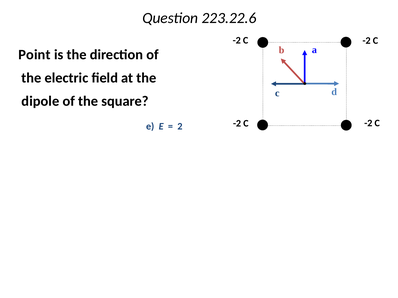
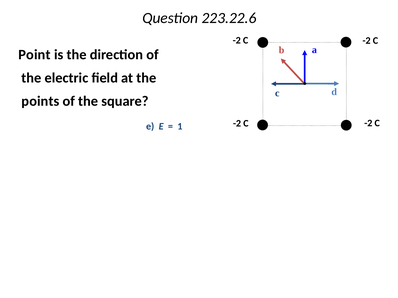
dipole: dipole -> points
2: 2 -> 1
